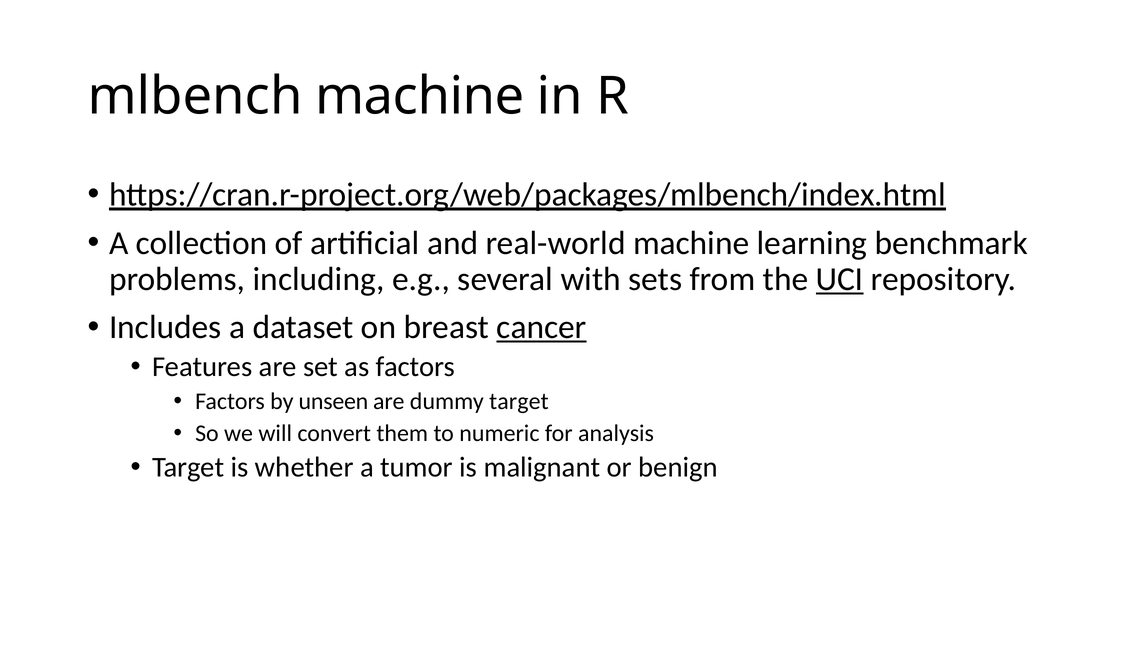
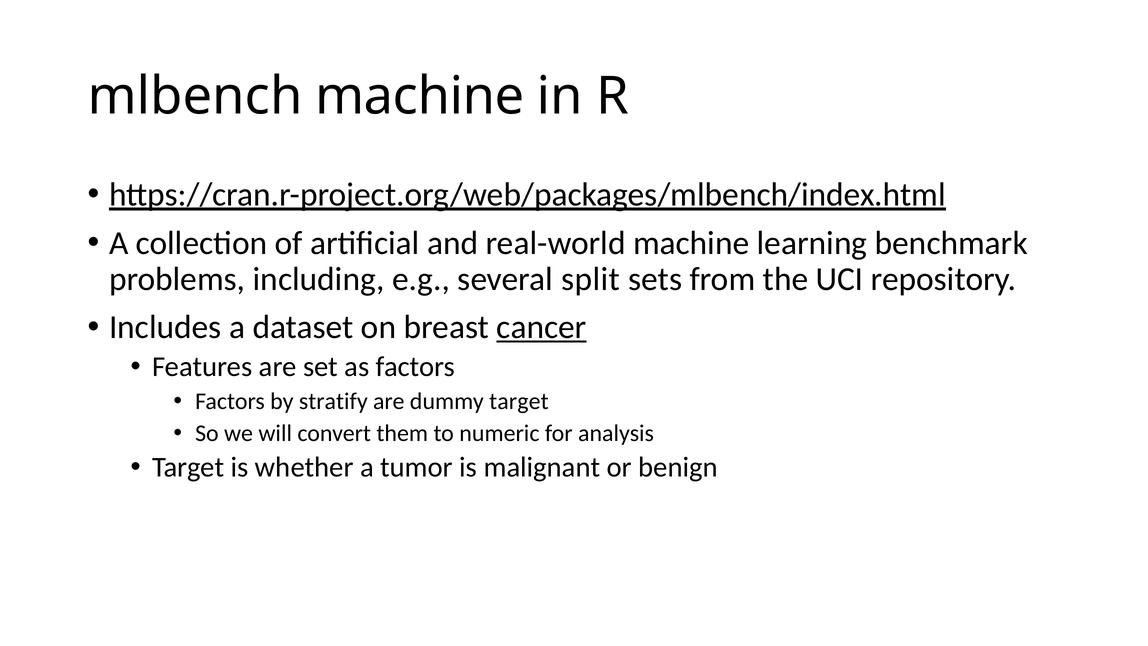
with: with -> split
UCI underline: present -> none
unseen: unseen -> stratify
